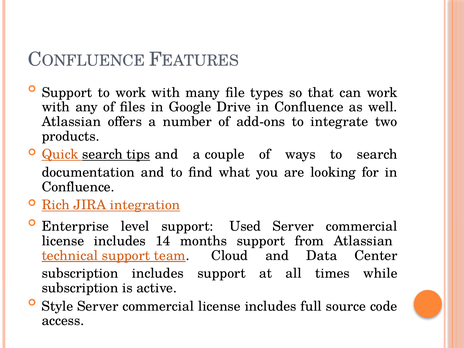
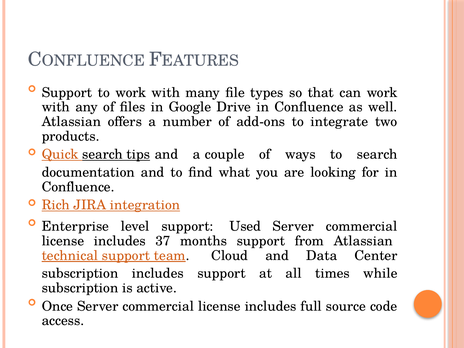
14: 14 -> 37
Style: Style -> Once
